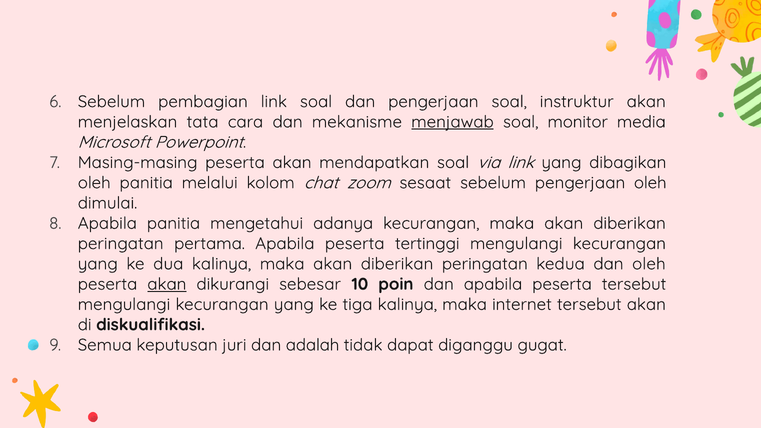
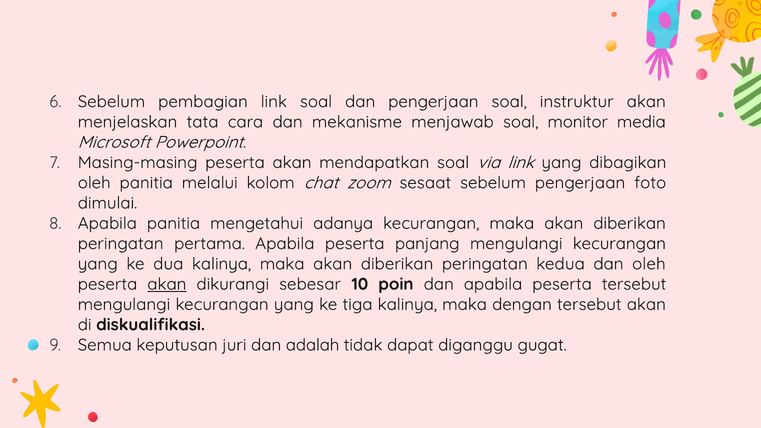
menjawab underline: present -> none
pengerjaan oleh: oleh -> foto
tertinggi: tertinggi -> panjang
internet: internet -> dengan
